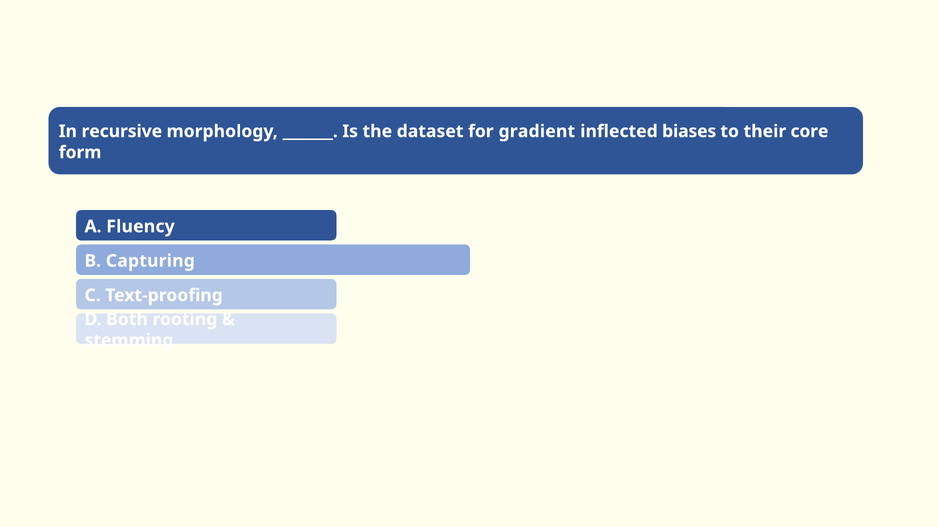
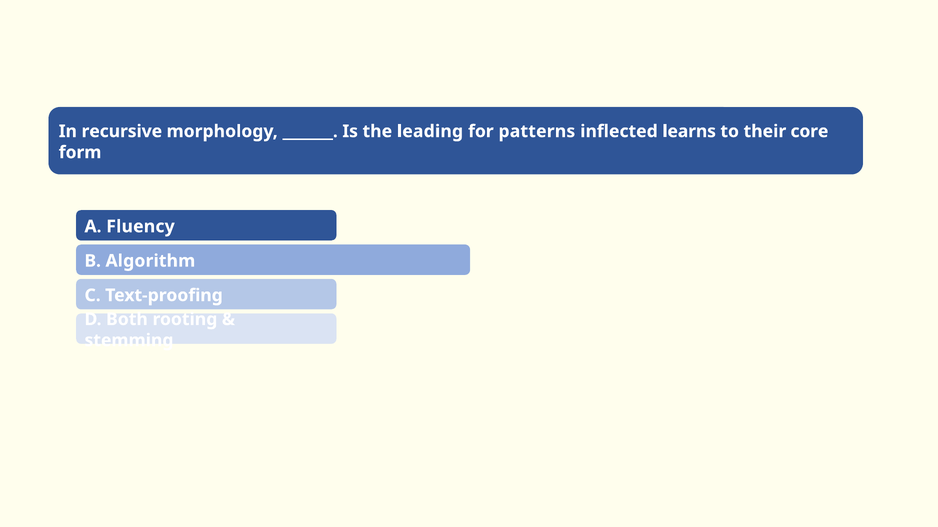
dataset: dataset -> leading
gradient: gradient -> patterns
biases: biases -> learns
Capturing: Capturing -> Algorithm
